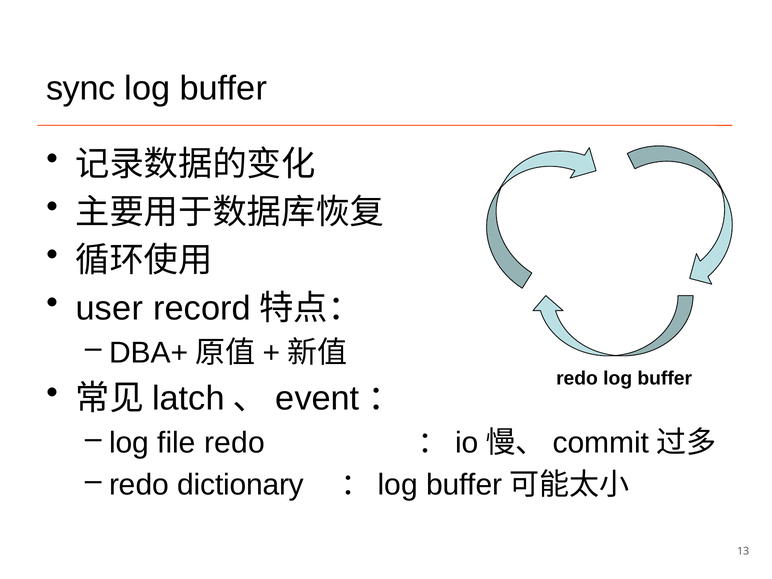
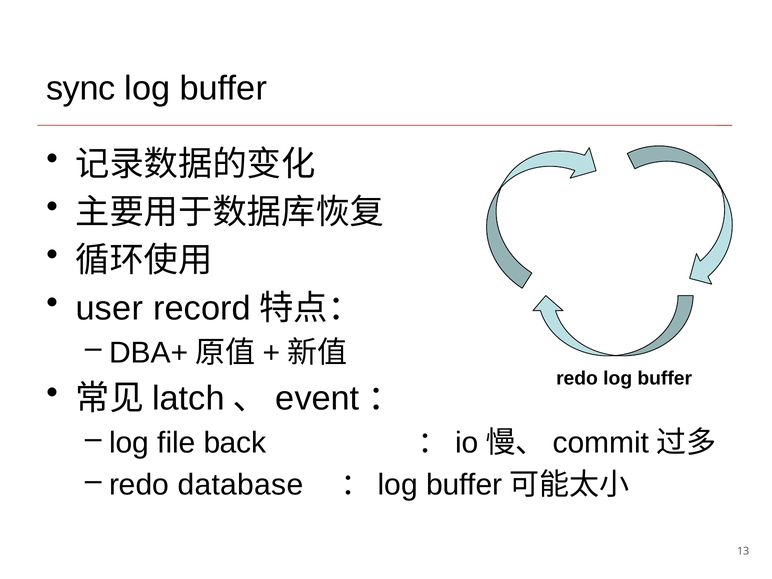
file redo: redo -> back
dictionary: dictionary -> database
